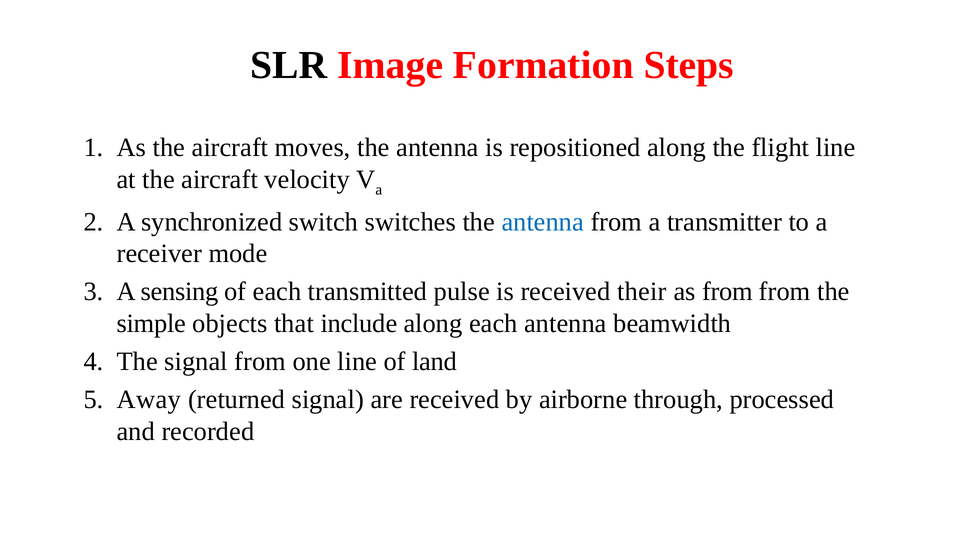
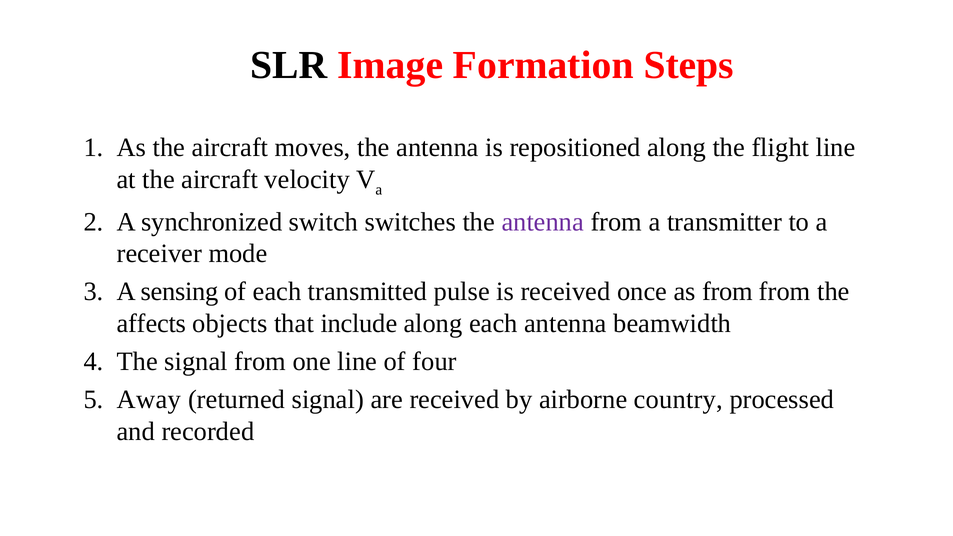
antenna at (543, 222) colour: blue -> purple
their: their -> once
simple: simple -> affects
land: land -> four
through: through -> country
